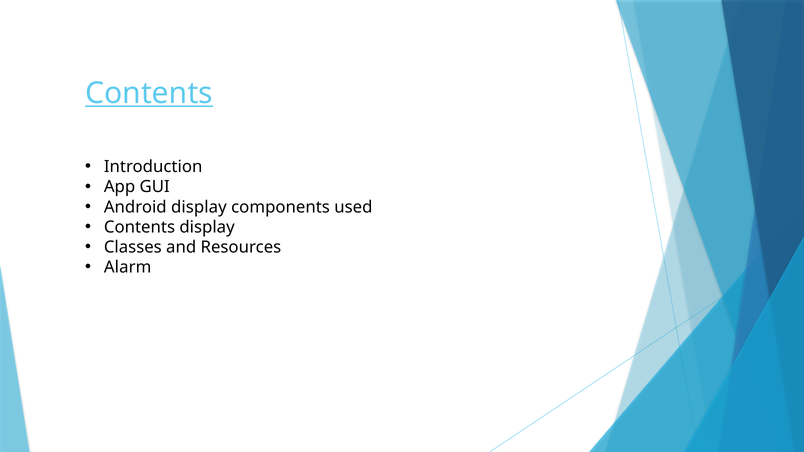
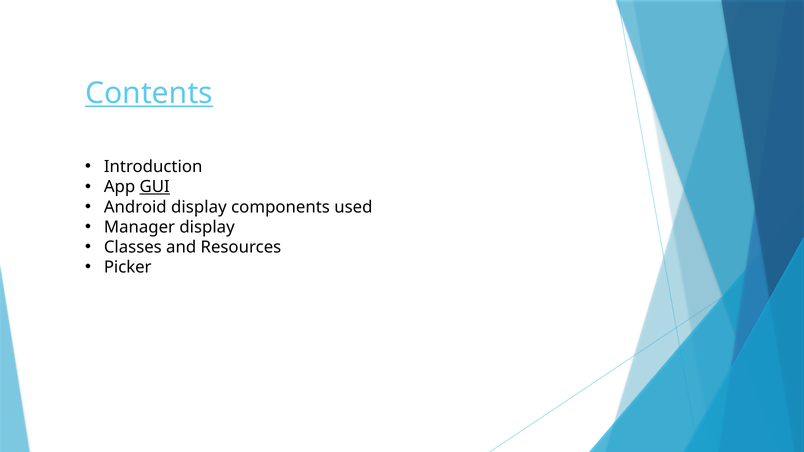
GUI underline: none -> present
Contents at (139, 227): Contents -> Manager
Alarm: Alarm -> Picker
